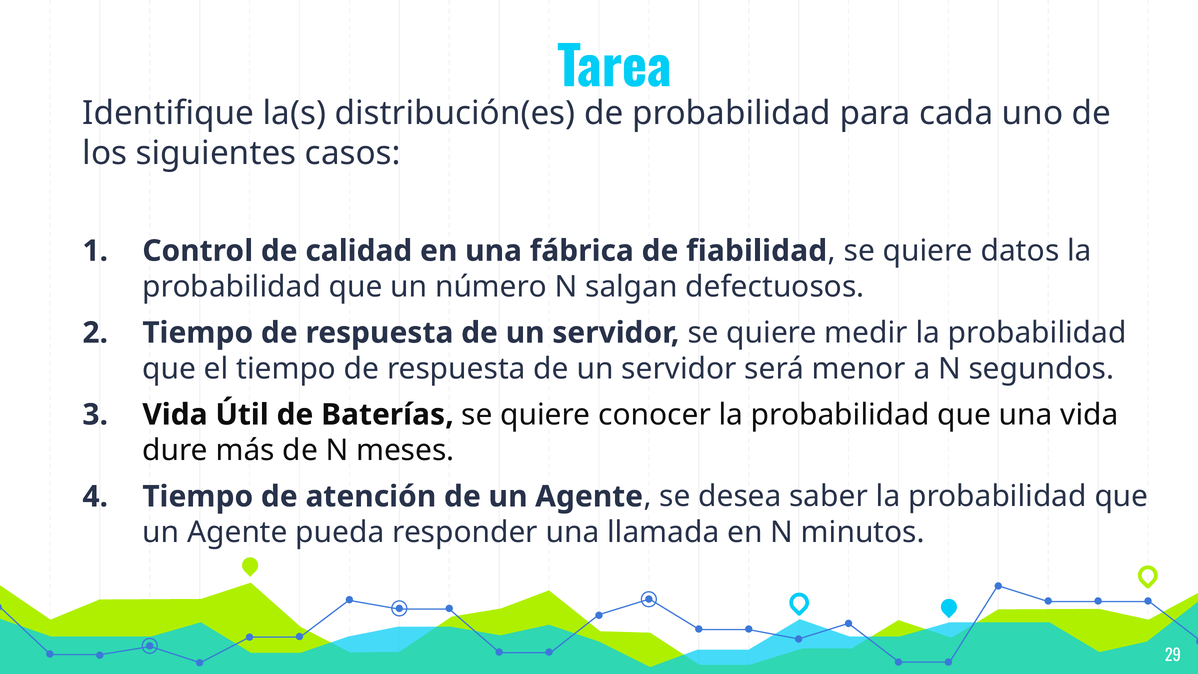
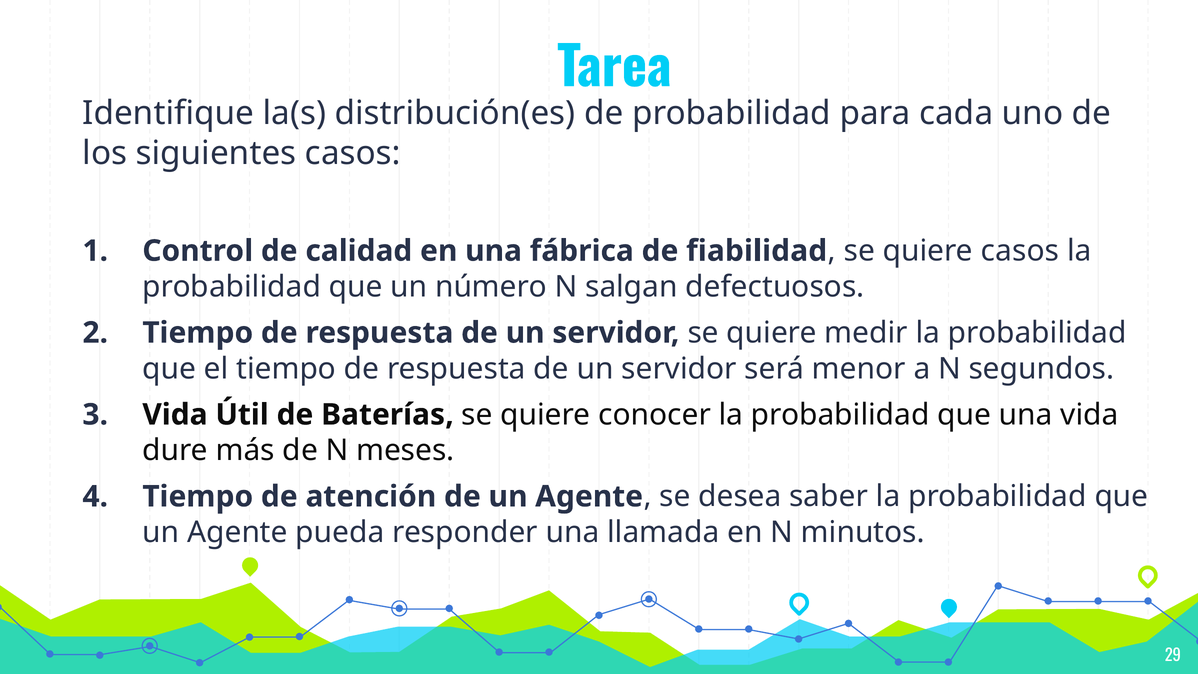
quiere datos: datos -> casos
